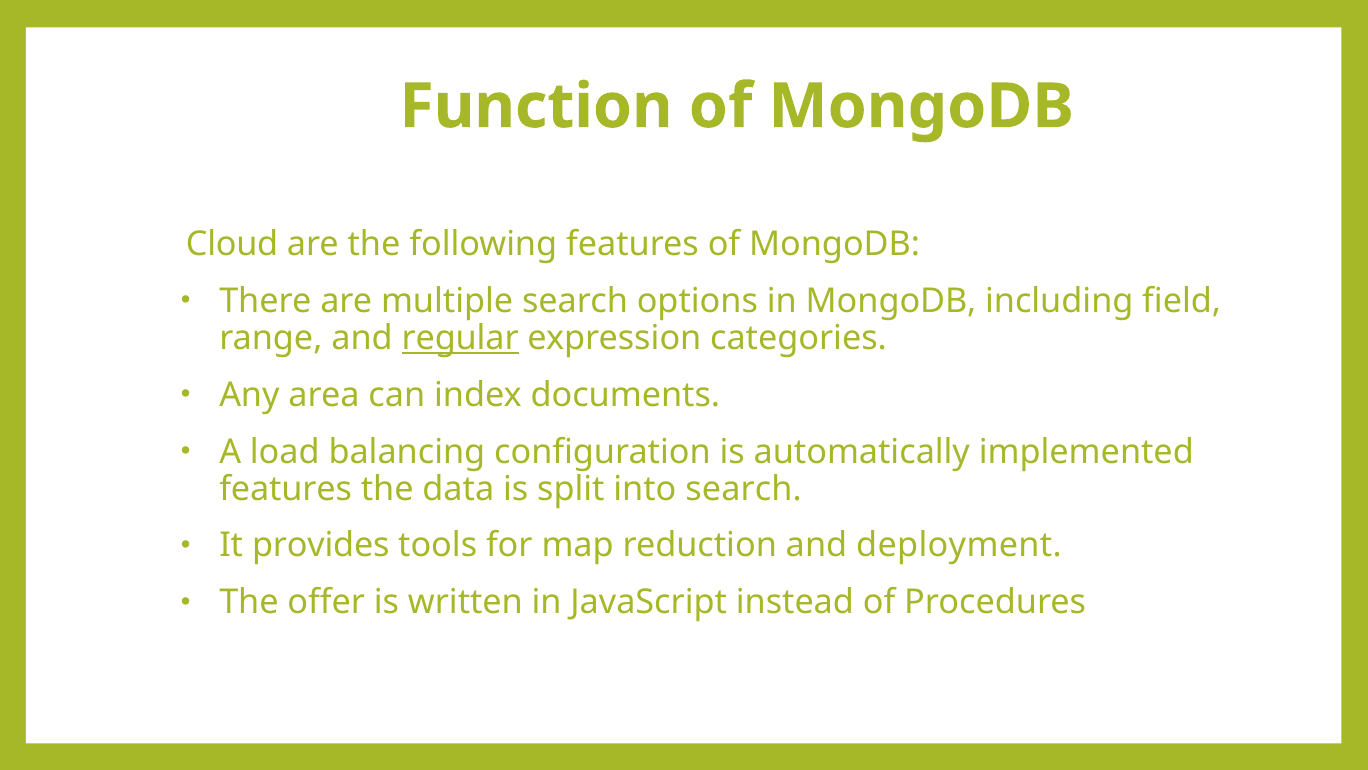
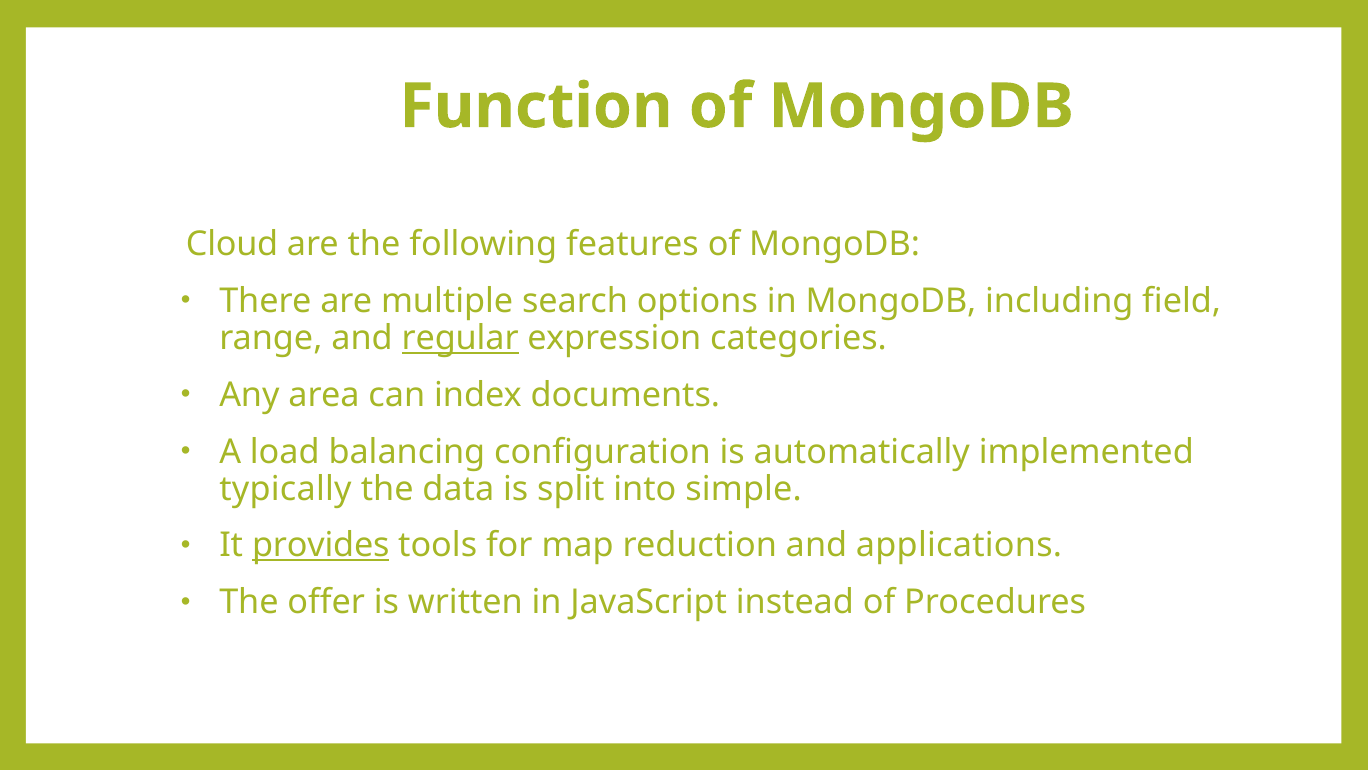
features at (286, 488): features -> typically
into search: search -> simple
provides underline: none -> present
deployment: deployment -> applications
